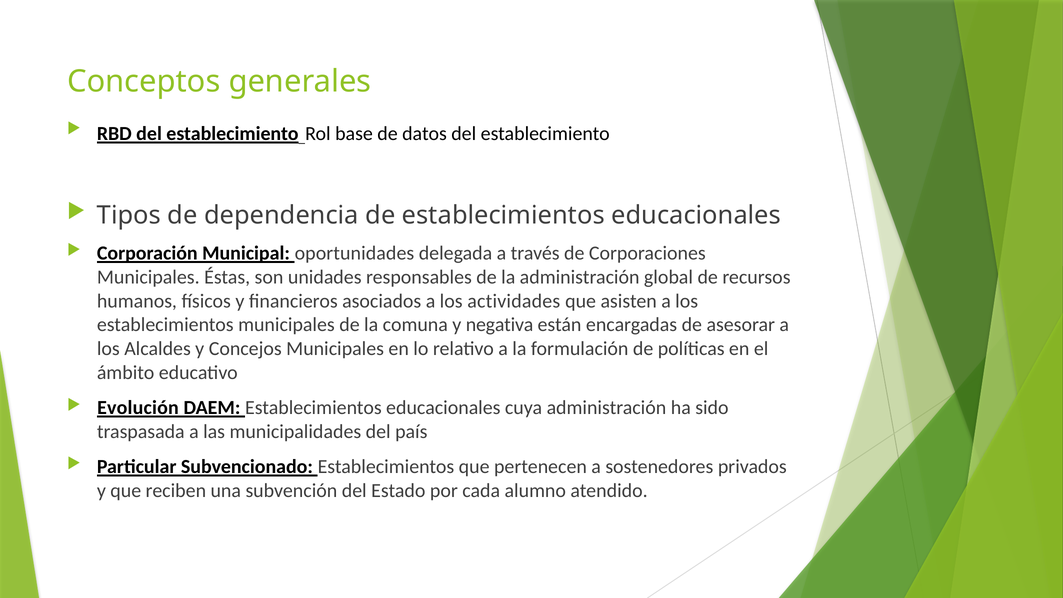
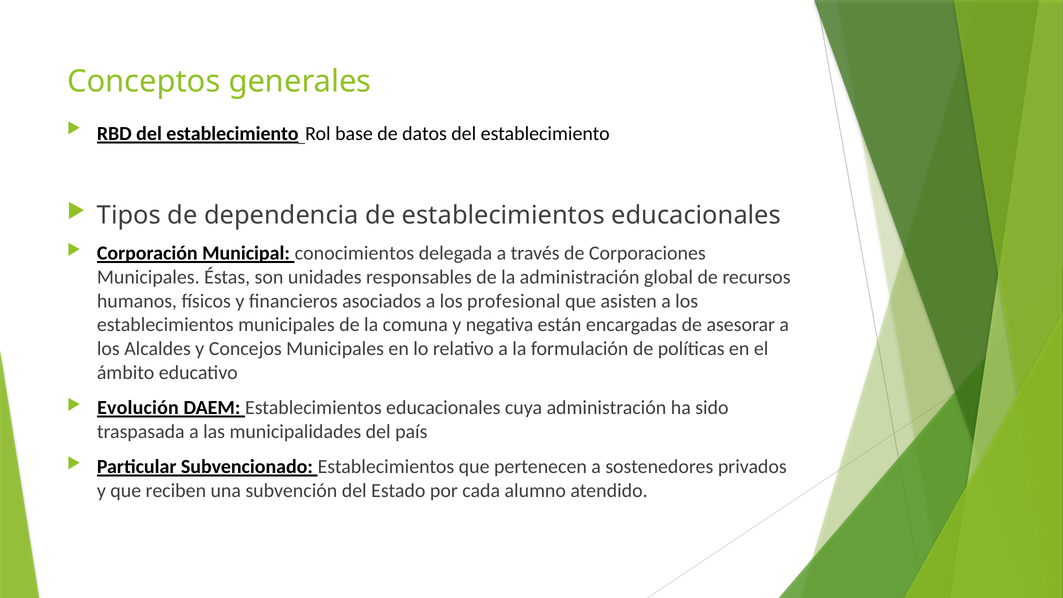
oportunidades: oportunidades -> conocimientos
actividades: actividades -> profesional
